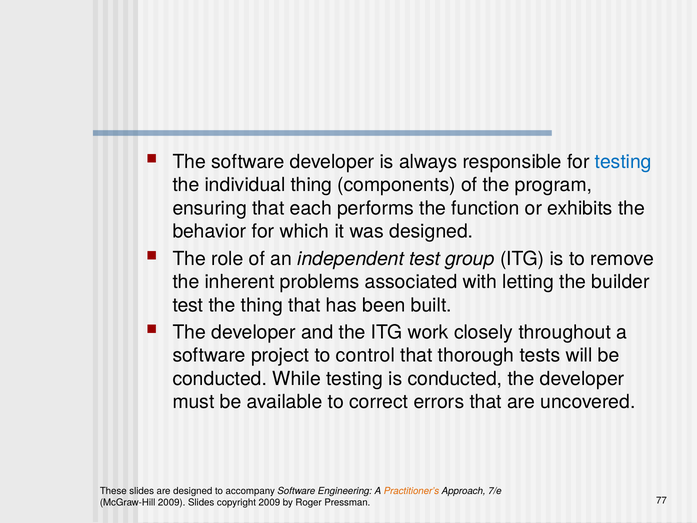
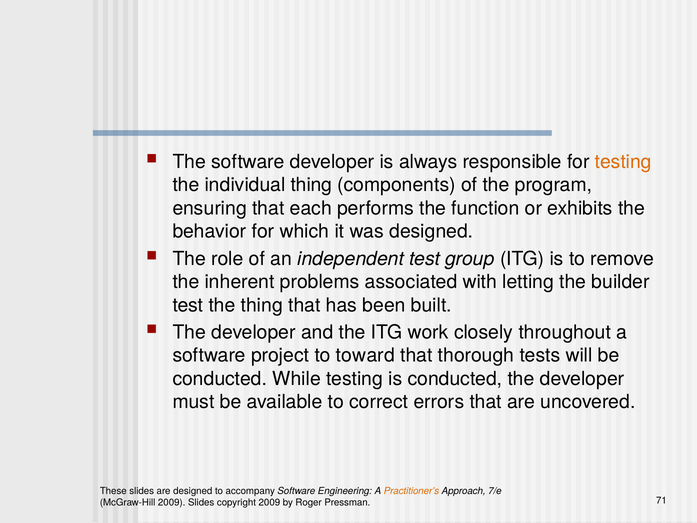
testing at (623, 162) colour: blue -> orange
control: control -> toward
77: 77 -> 71
